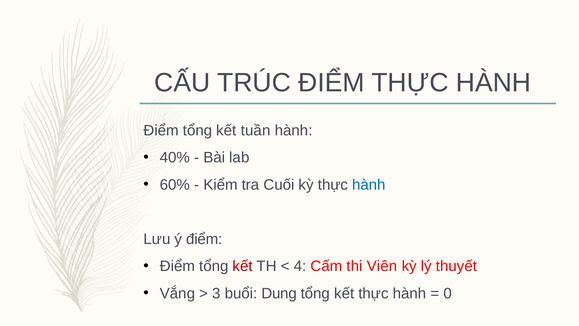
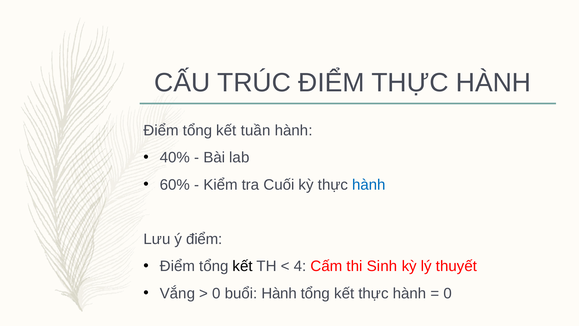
kết at (243, 266) colour: red -> black
Viên: Viên -> Sinh
3 at (216, 293): 3 -> 0
buổi Dung: Dung -> Hành
